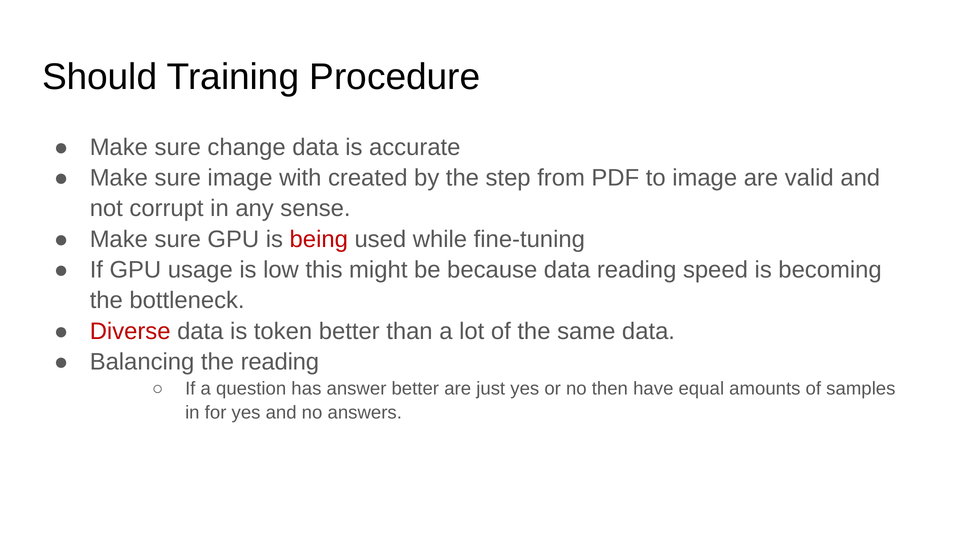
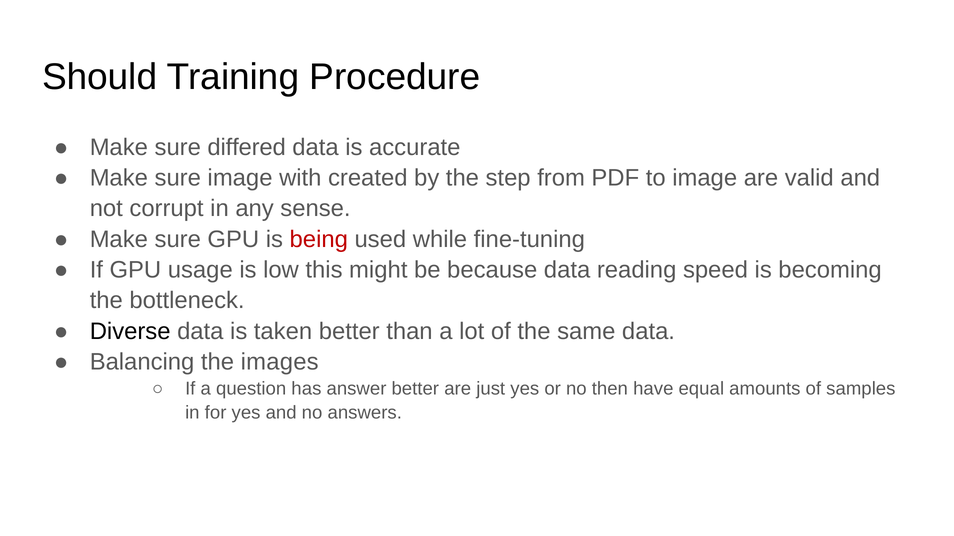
change: change -> differed
Diverse colour: red -> black
token: token -> taken
the reading: reading -> images
